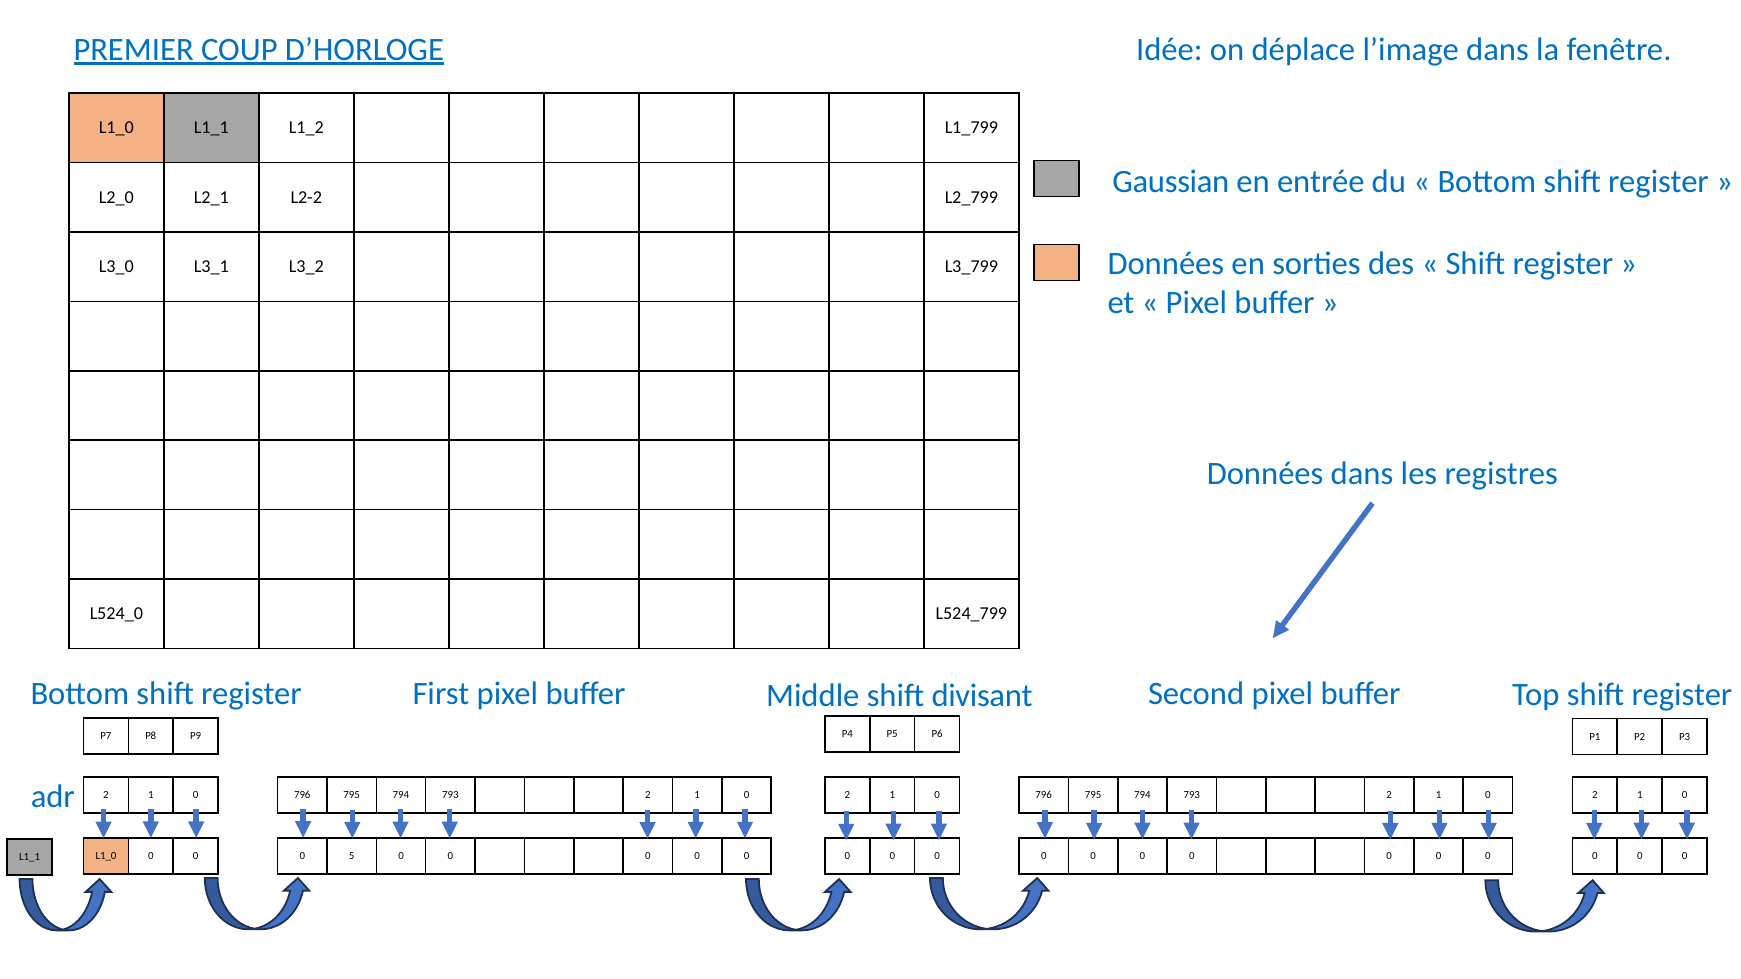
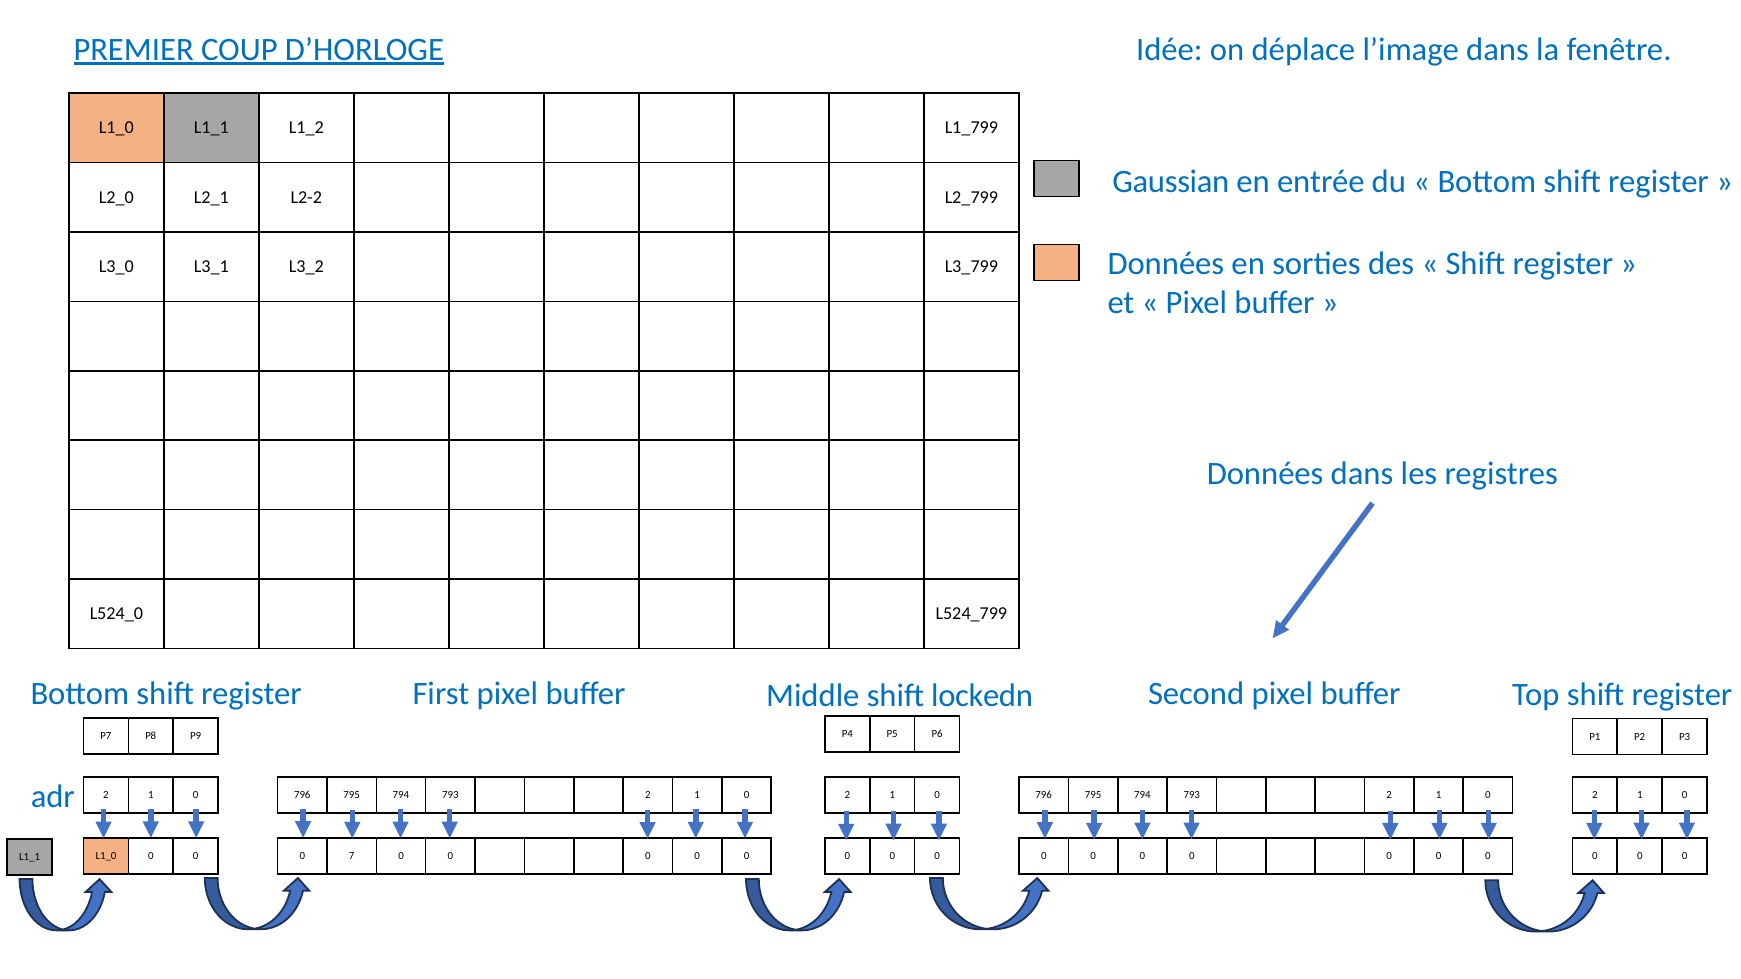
divisant: divisant -> lockedn
5: 5 -> 7
